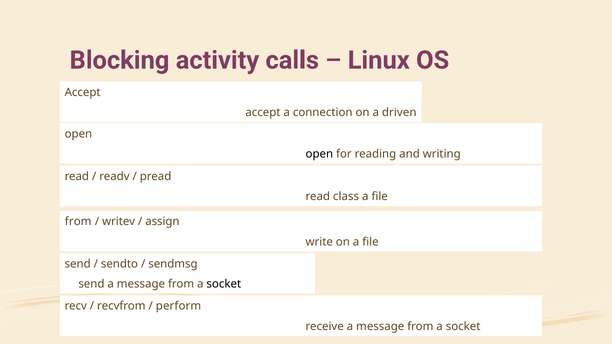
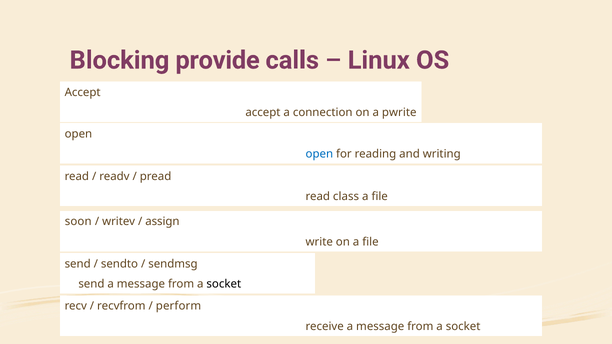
activity: activity -> provide
driven: driven -> pwrite
open at (319, 154) colour: black -> blue
from at (78, 222): from -> soon
